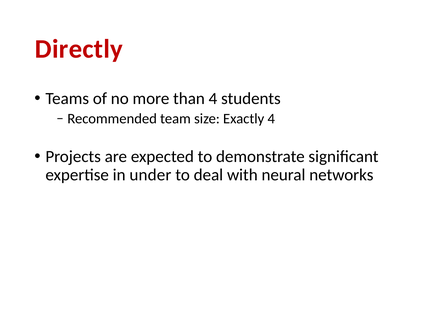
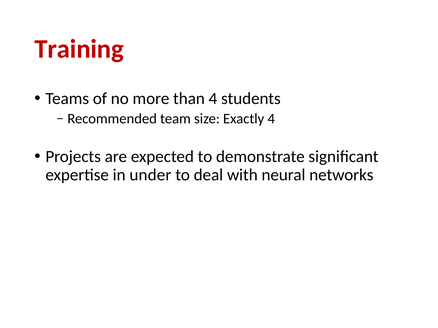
Directly: Directly -> Training
